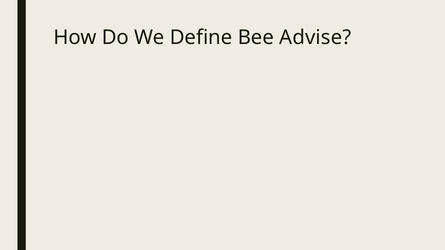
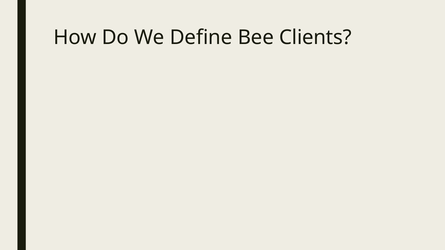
Advise: Advise -> Clients
